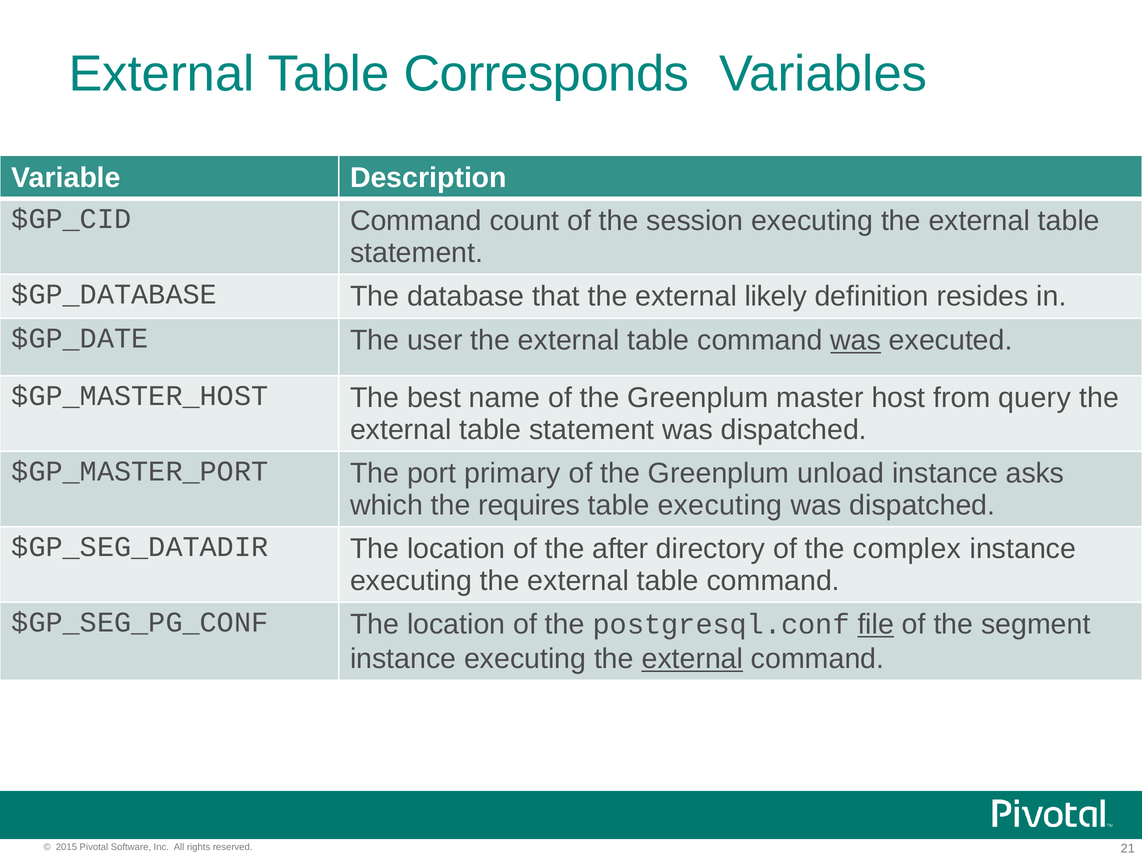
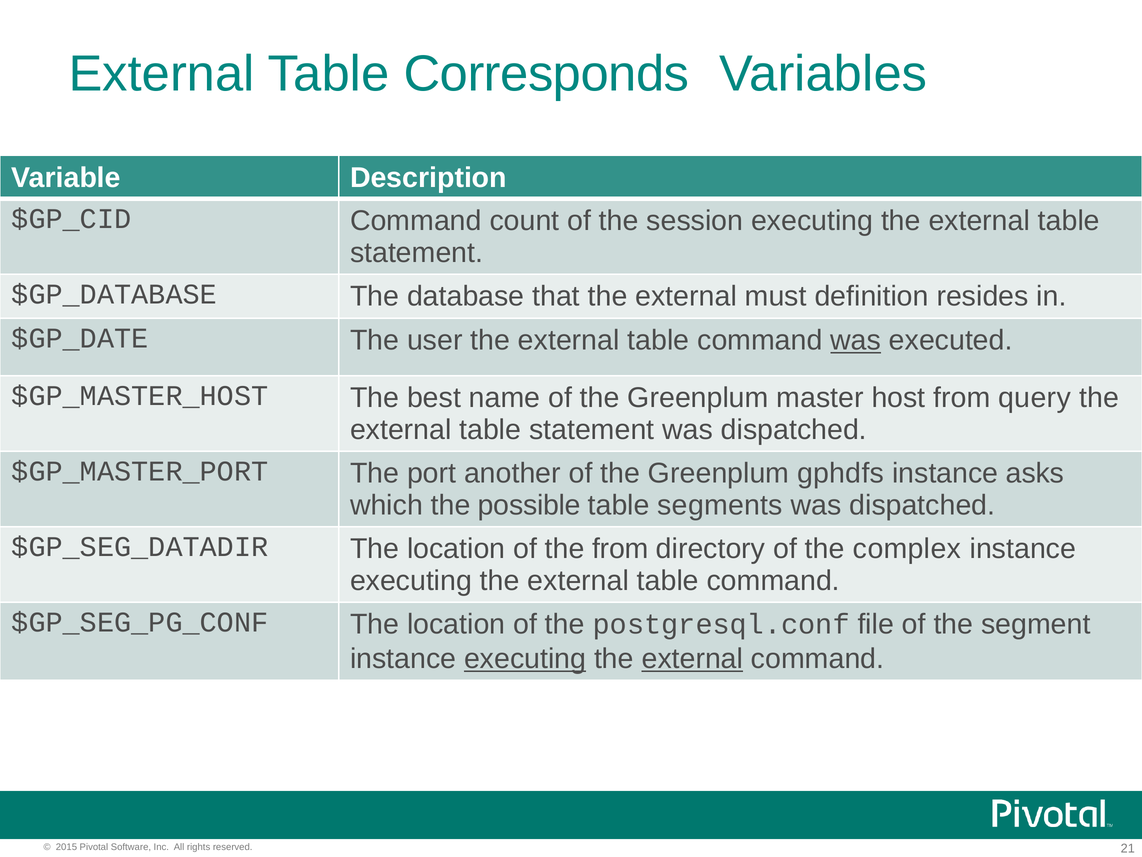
likely: likely -> must
primary: primary -> another
unload: unload -> gphdfs
requires: requires -> possible
table executing: executing -> segments
the after: after -> from
file underline: present -> none
executing at (525, 659) underline: none -> present
